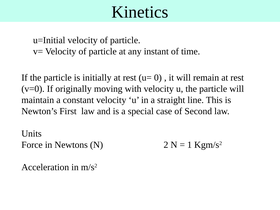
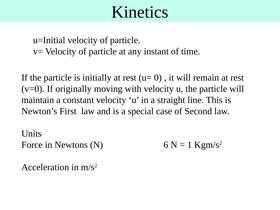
2: 2 -> 6
